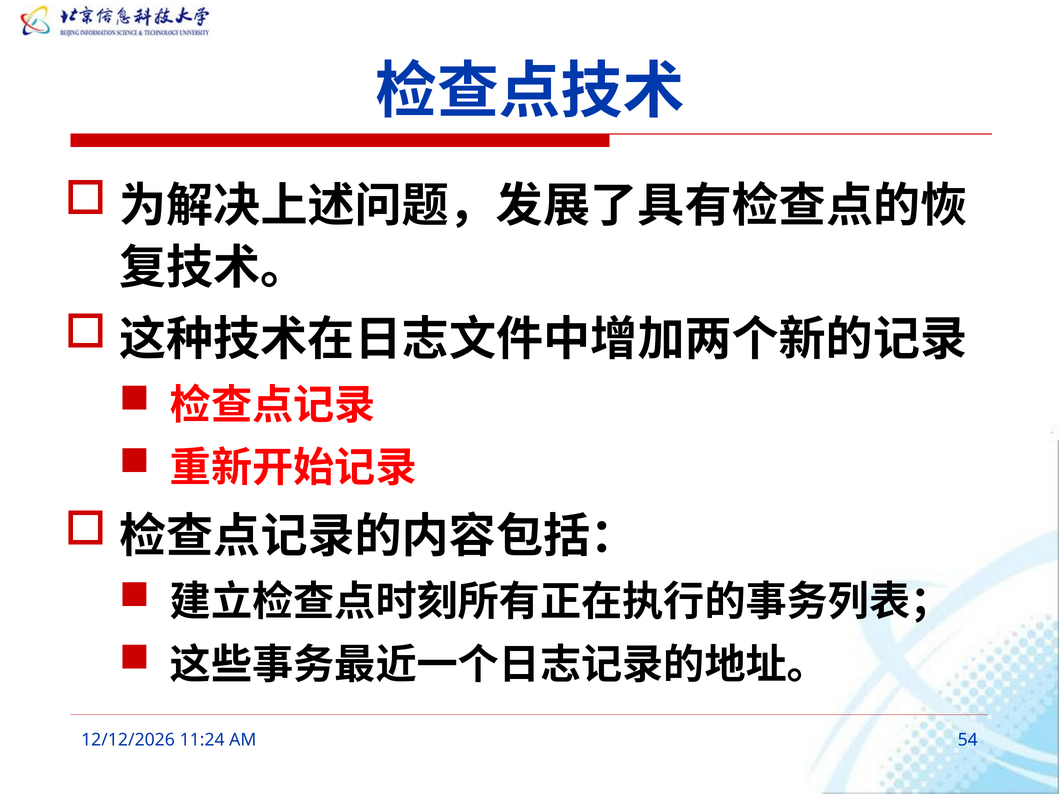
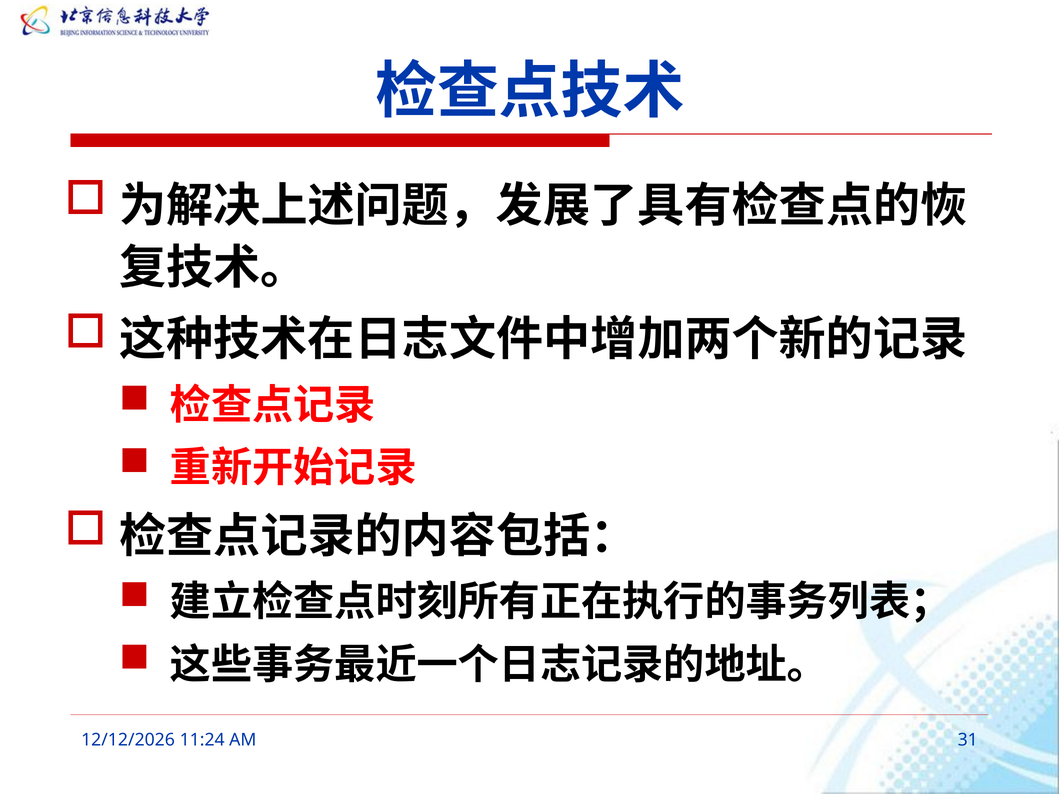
54: 54 -> 31
